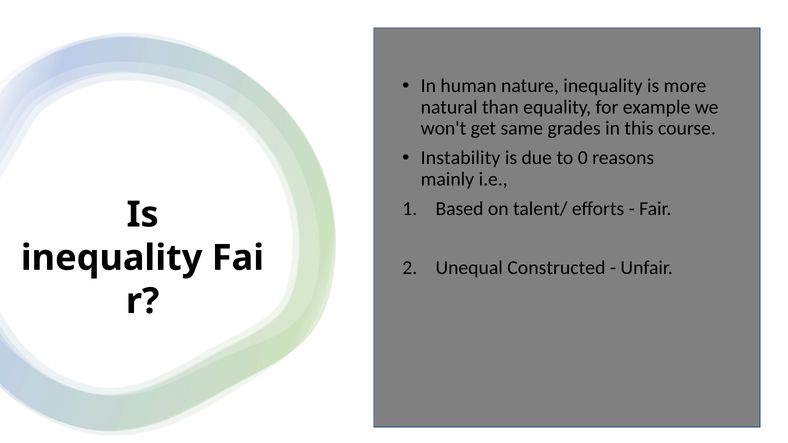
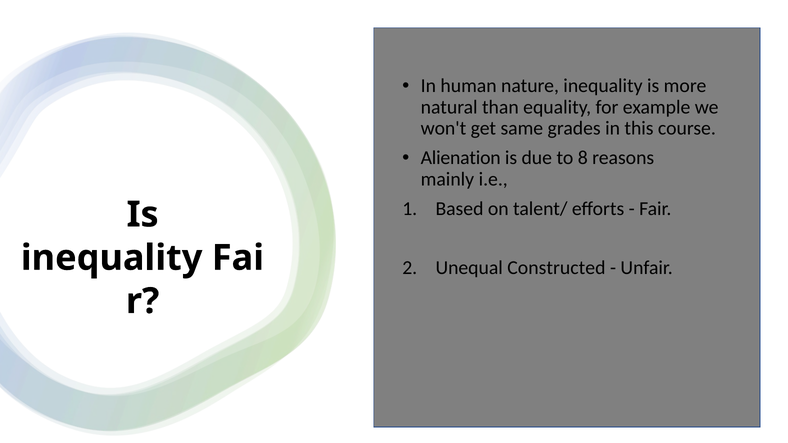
Instability: Instability -> Alienation
0: 0 -> 8
